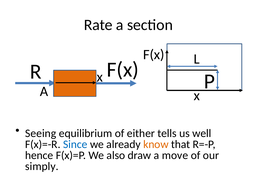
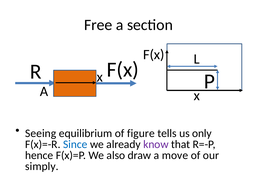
Rate: Rate -> Free
either: either -> figure
well: well -> only
know colour: orange -> purple
